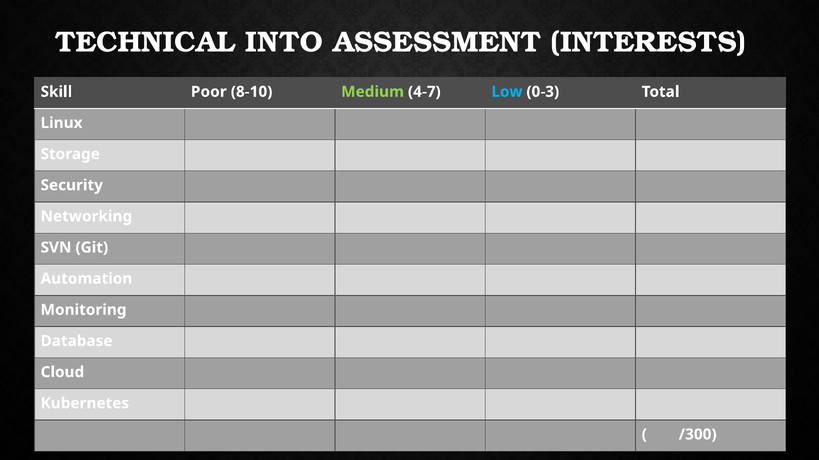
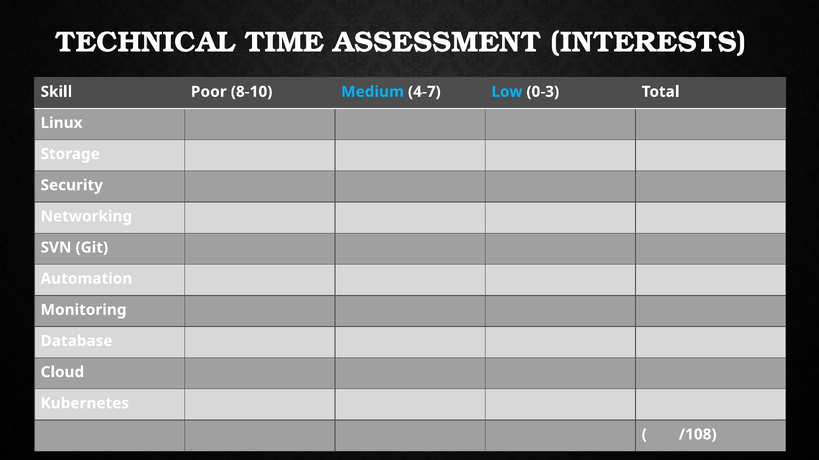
INTO: INTO -> TIME
Medium colour: light green -> light blue
/300: /300 -> /108
